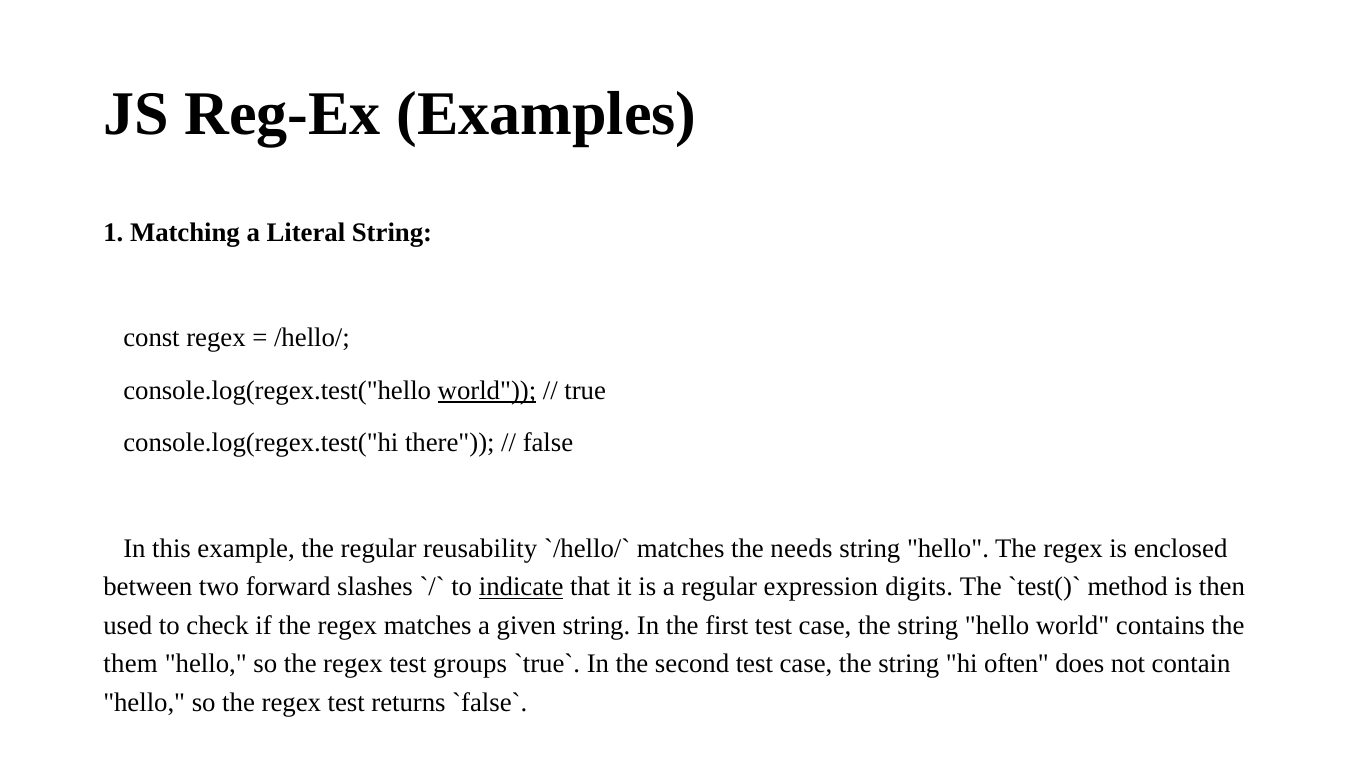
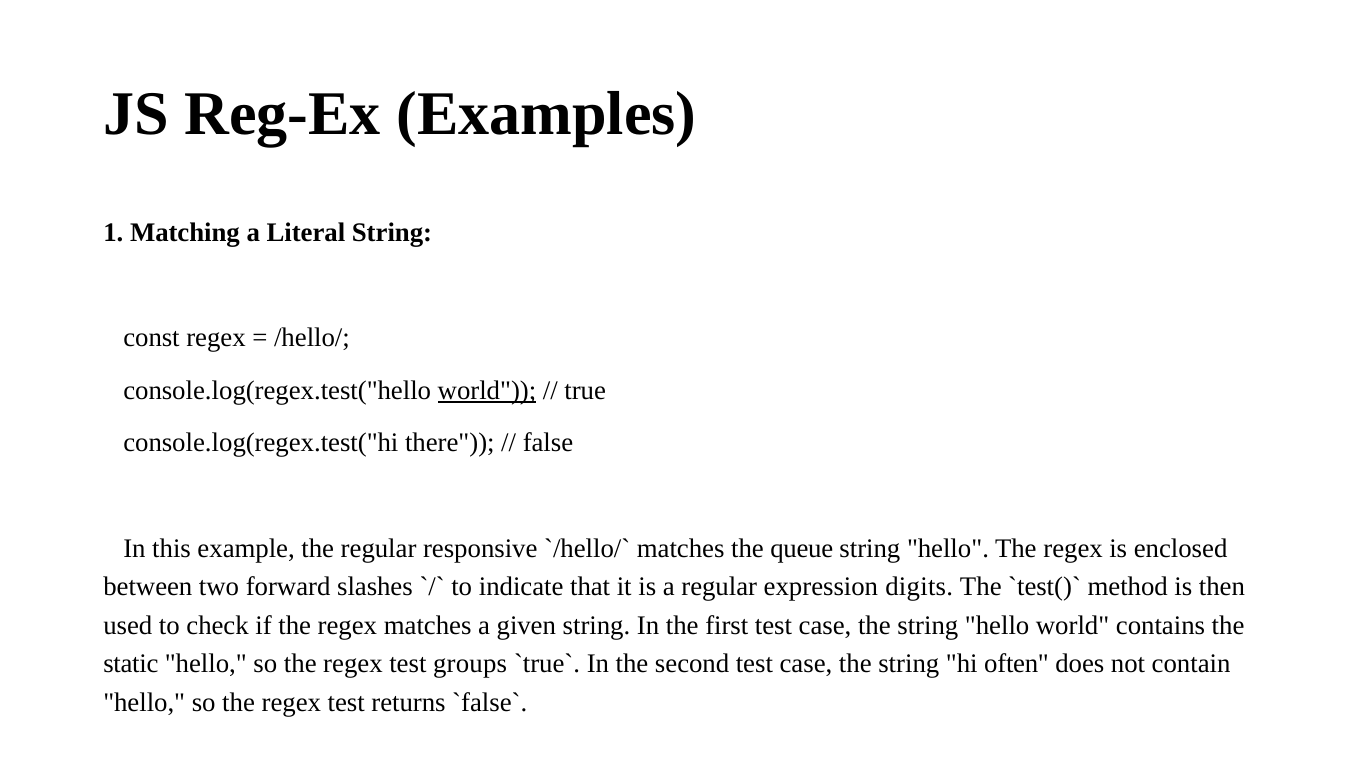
reusability: reusability -> responsive
needs: needs -> queue
indicate underline: present -> none
them: them -> static
